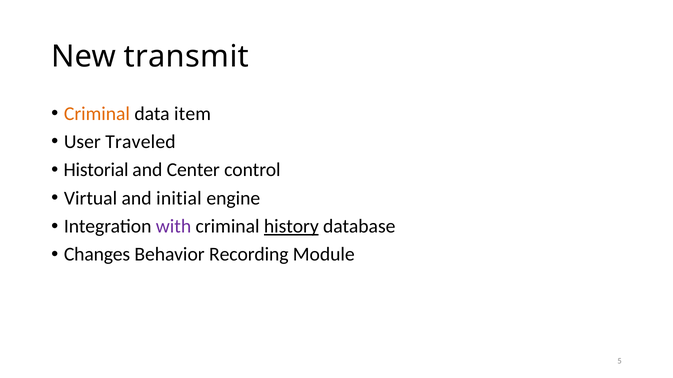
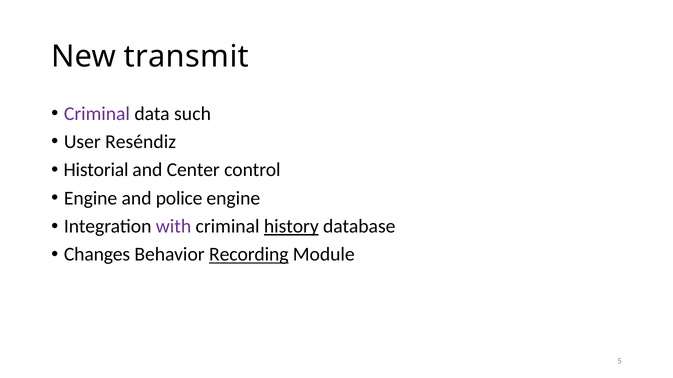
Criminal at (97, 114) colour: orange -> purple
item: item -> such
Traveled: Traveled -> Reséndiz
Virtual at (91, 198): Virtual -> Engine
initial: initial -> police
Recording underline: none -> present
